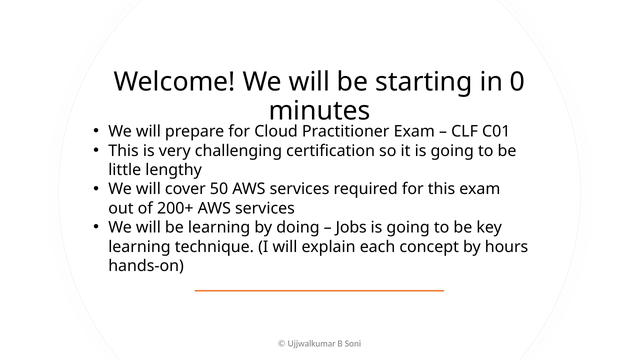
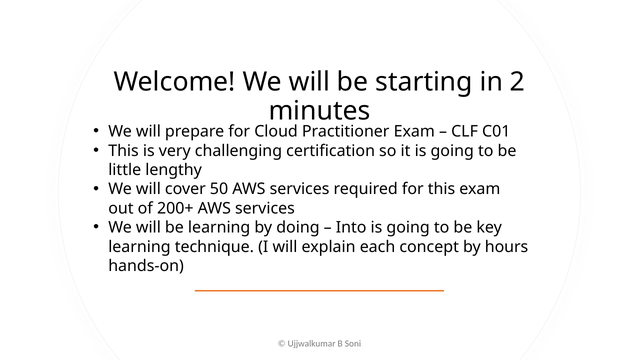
0: 0 -> 2
Jobs: Jobs -> Into
